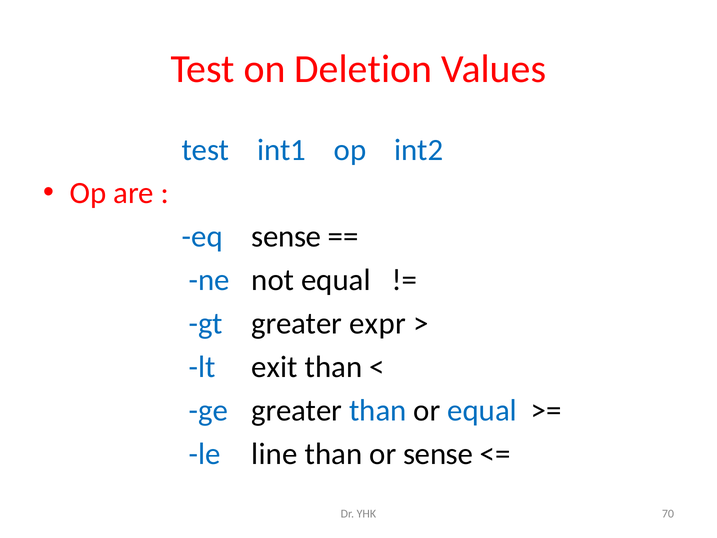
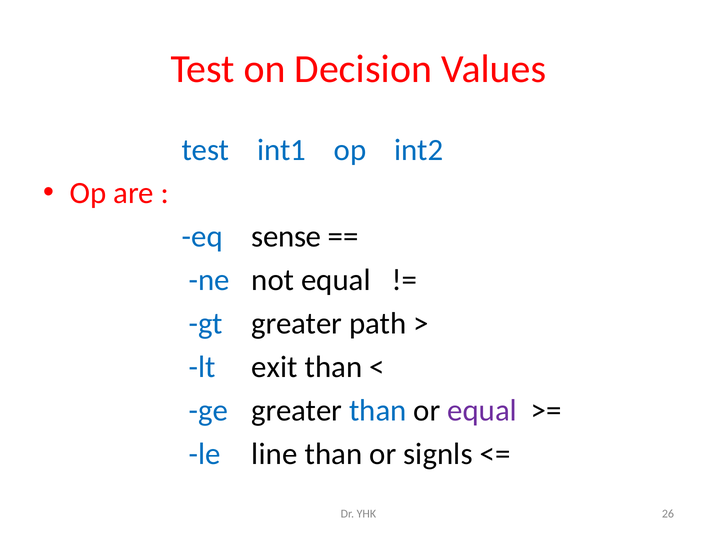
Deletion: Deletion -> Decision
expr: expr -> path
equal at (482, 410) colour: blue -> purple
or sense: sense -> signls
70: 70 -> 26
